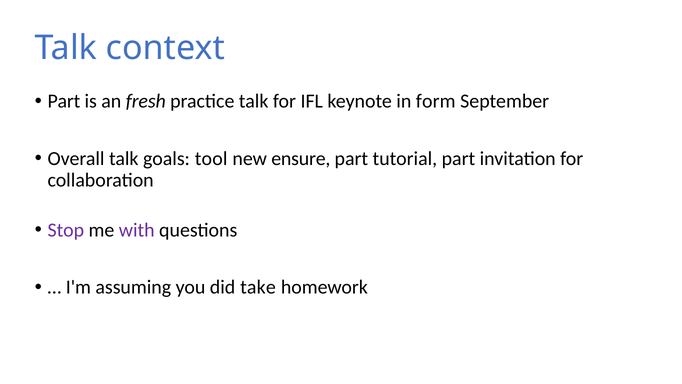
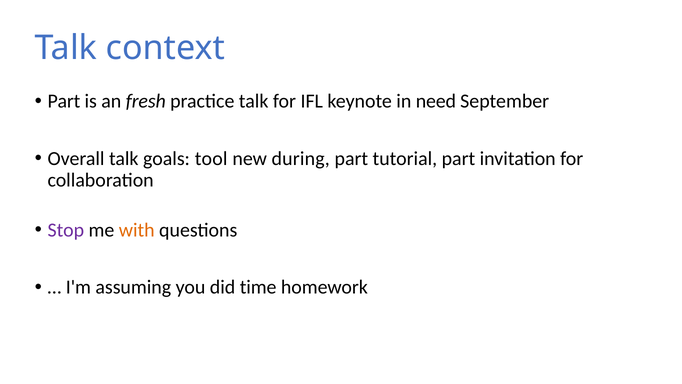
form: form -> need
ensure: ensure -> during
with colour: purple -> orange
take: take -> time
